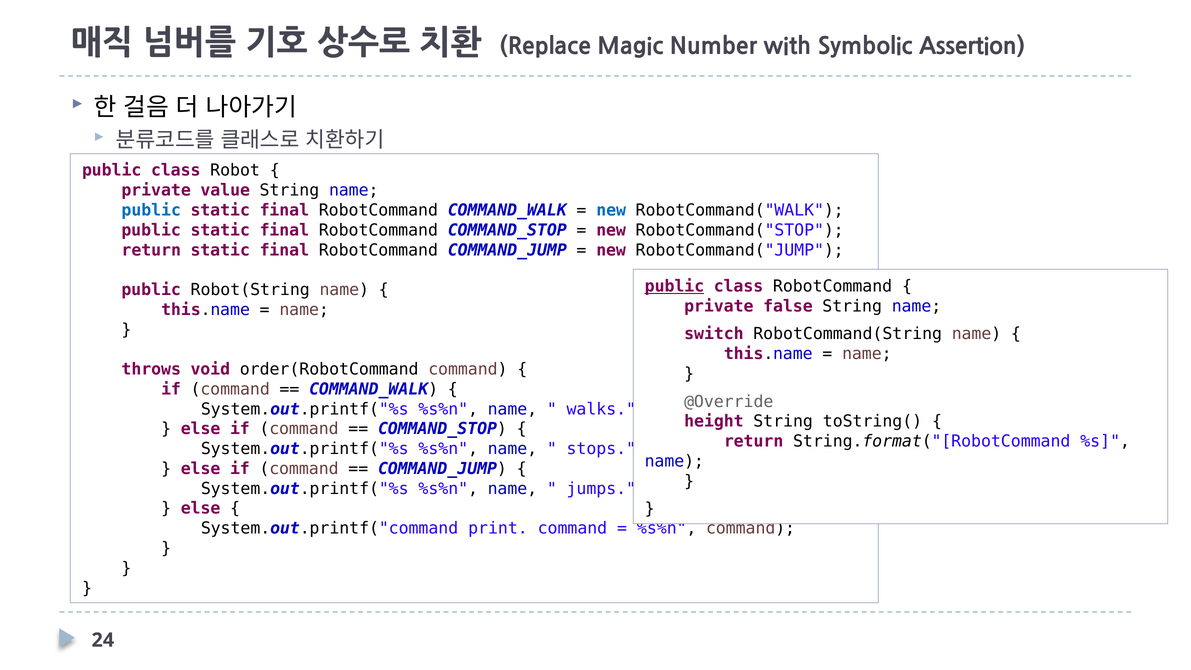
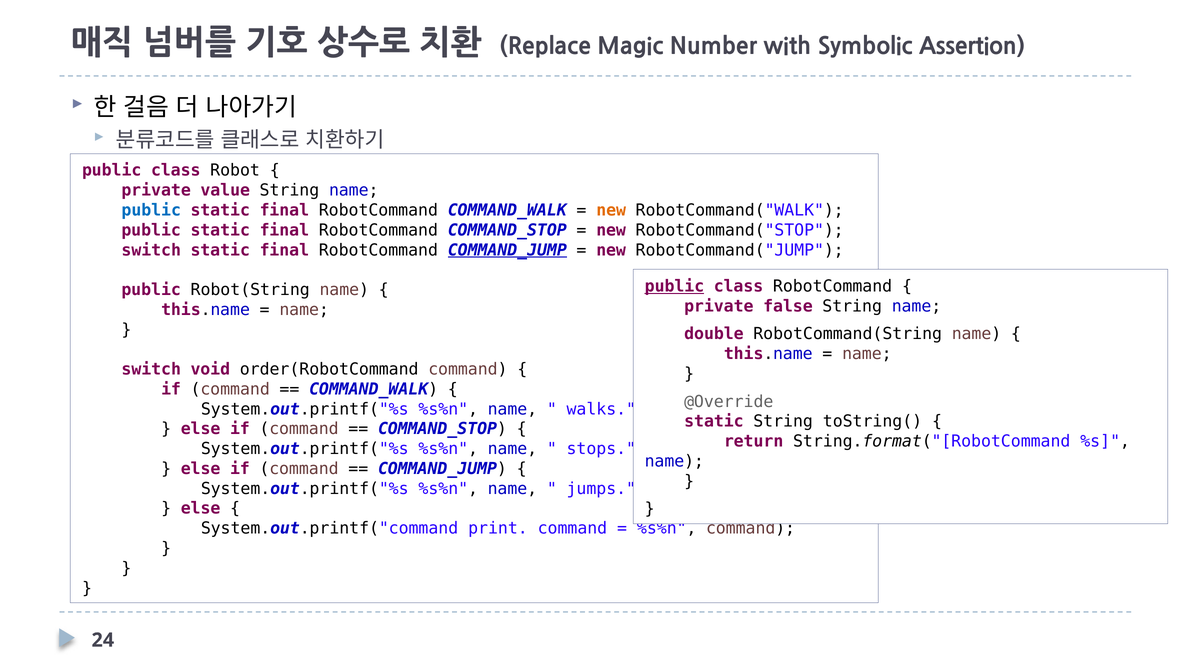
new at (611, 210) colour: blue -> orange
return at (151, 250): return -> switch
COMMAND_JUMP at (507, 250) underline: none -> present
switch: switch -> double
throws at (151, 369): throws -> switch
height at (714, 421): height -> static
